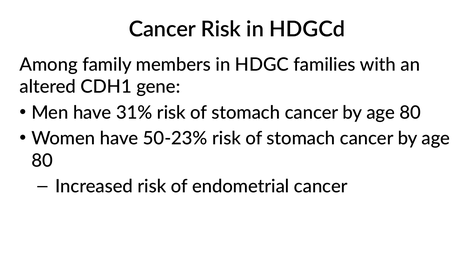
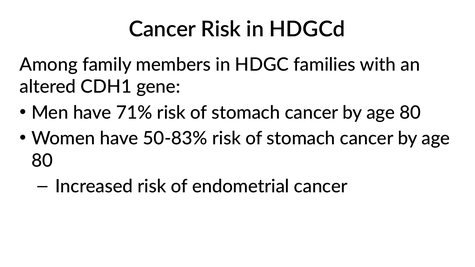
31%: 31% -> 71%
50-23%: 50-23% -> 50-83%
